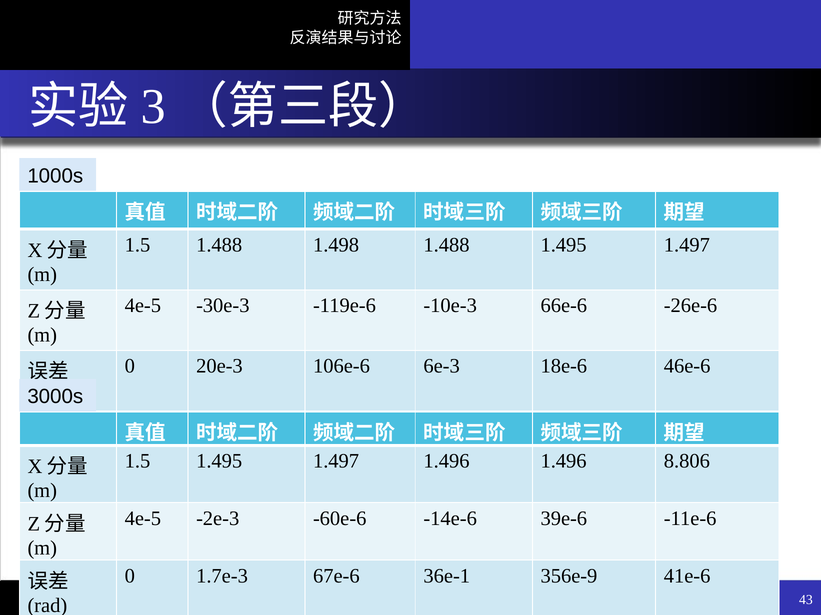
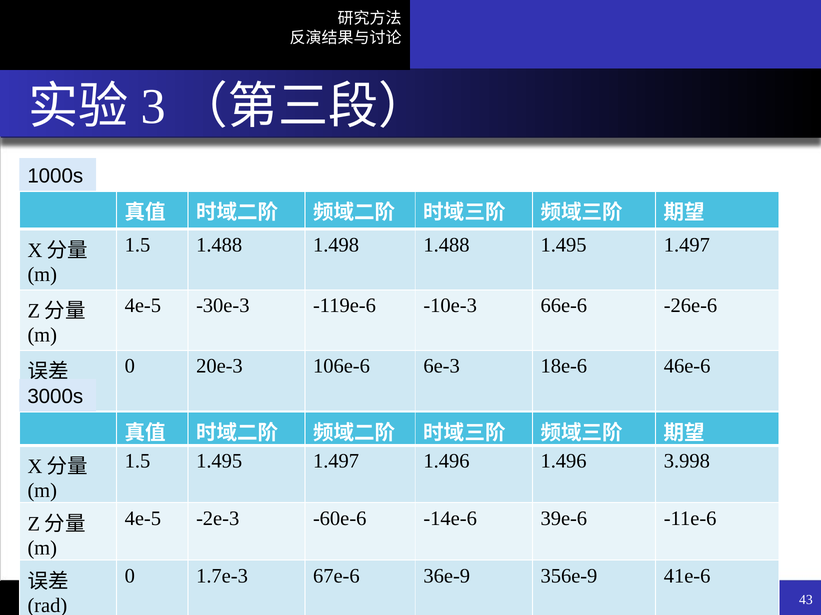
8.806: 8.806 -> 3.998
36e-1: 36e-1 -> 36e-9
